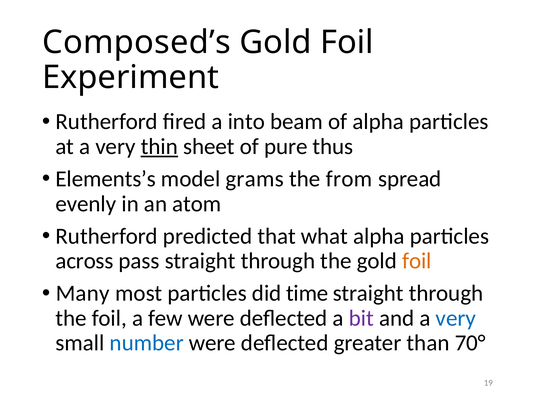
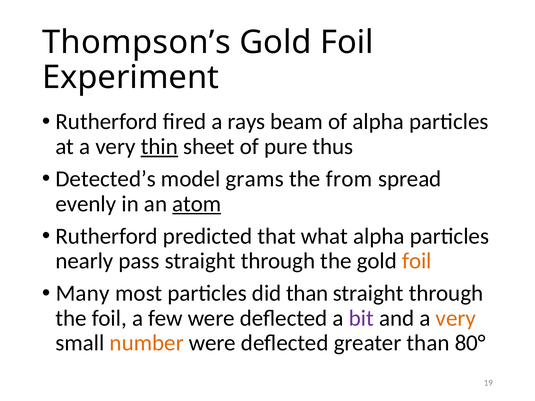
Composed’s: Composed’s -> Thompson’s
into: into -> rays
Elements’s: Elements’s -> Detected’s
atom underline: none -> present
across: across -> nearly
did time: time -> than
very at (456, 318) colour: blue -> orange
number colour: blue -> orange
70°: 70° -> 80°
